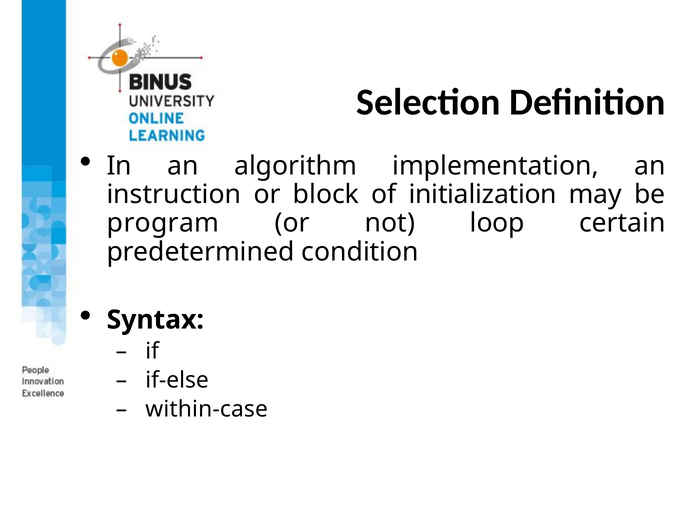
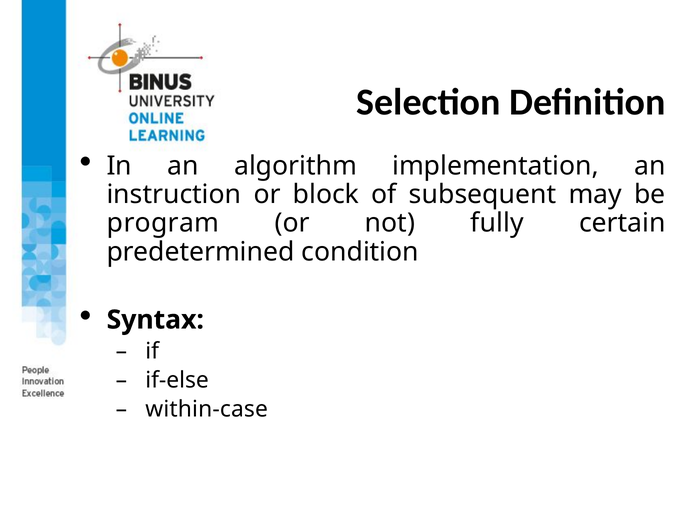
initialization: initialization -> subsequent
loop: loop -> fully
